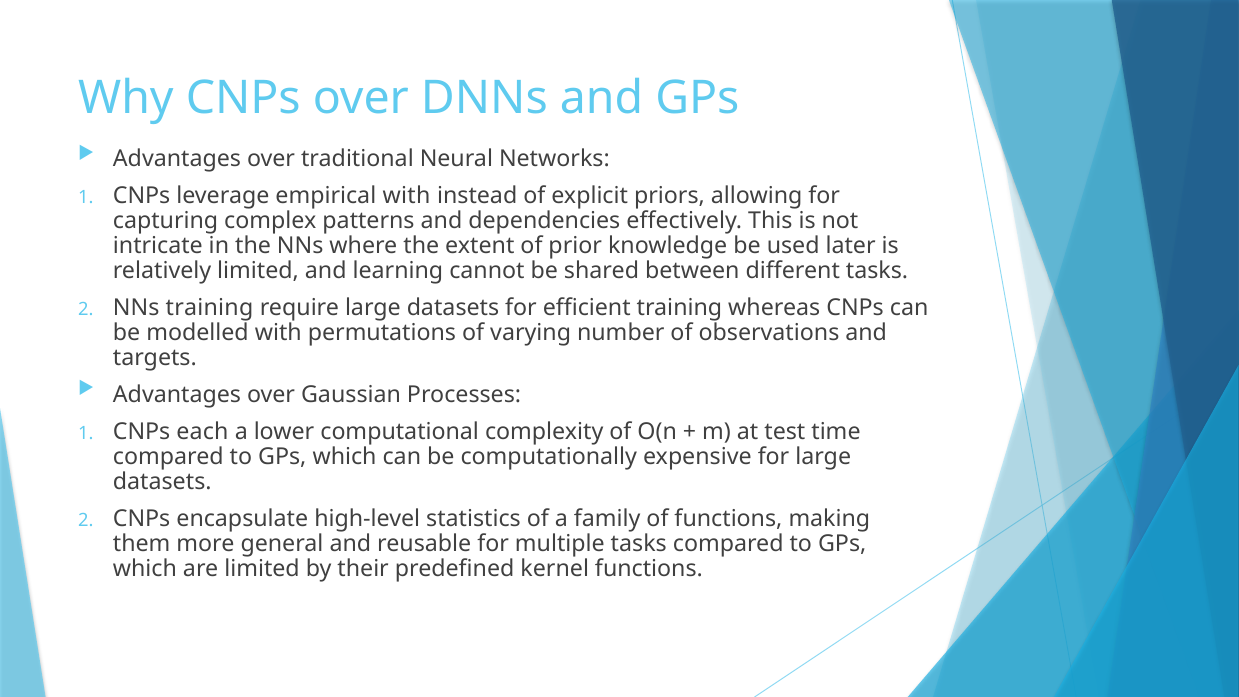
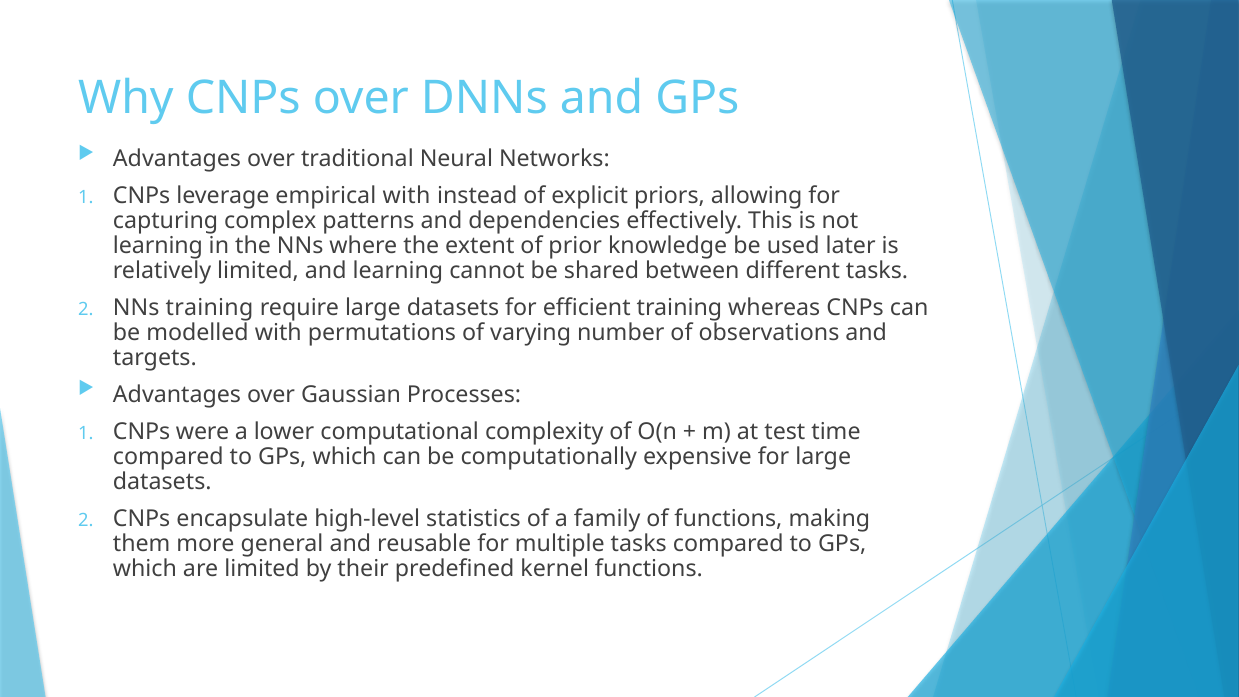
intricate at (158, 246): intricate -> learning
each: each -> were
